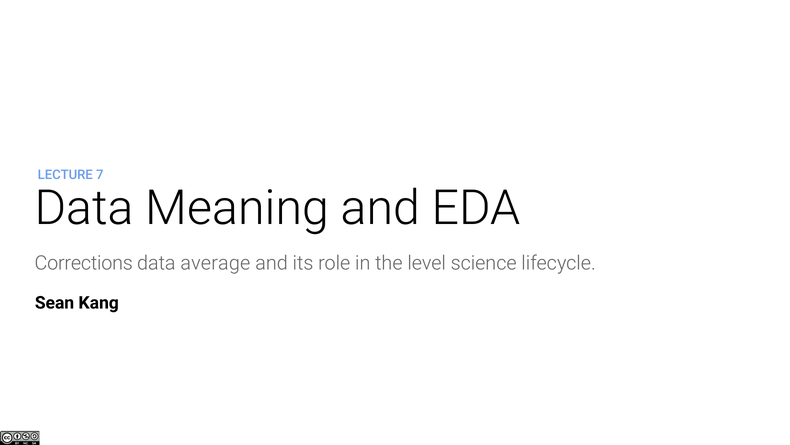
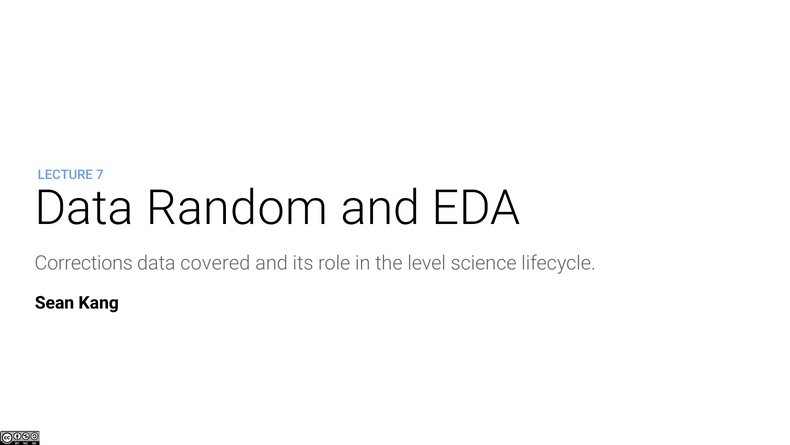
Meaning: Meaning -> Random
average: average -> covered
